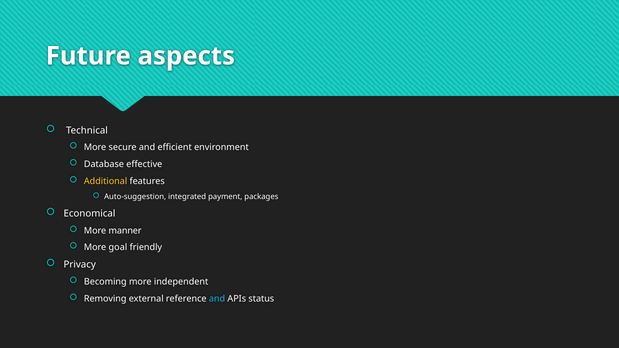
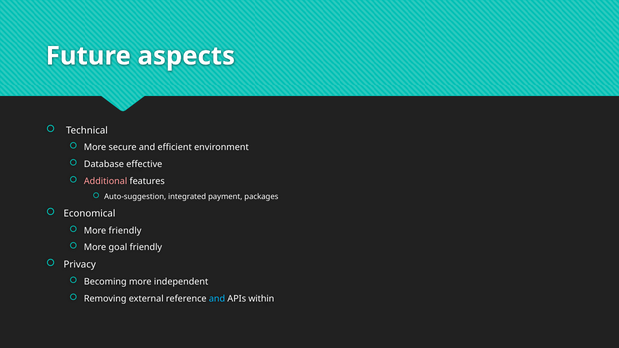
Additional colour: yellow -> pink
More manner: manner -> friendly
status: status -> within
